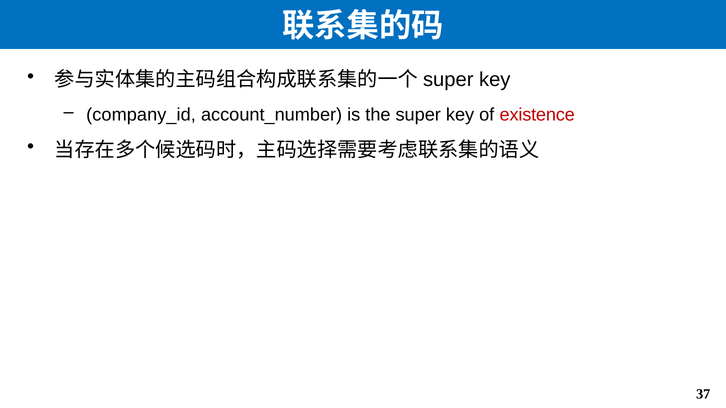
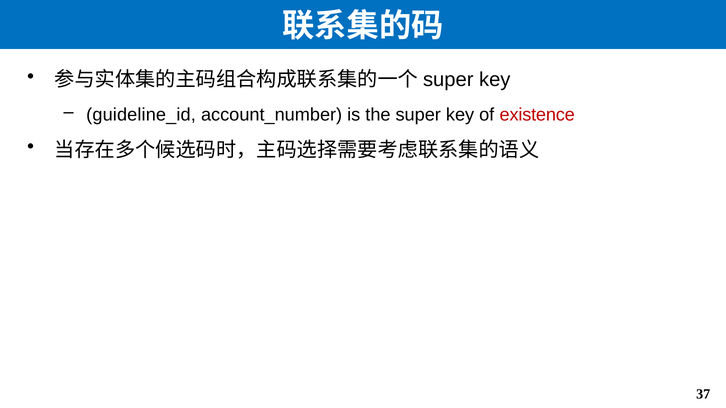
company_id: company_id -> guideline_id
